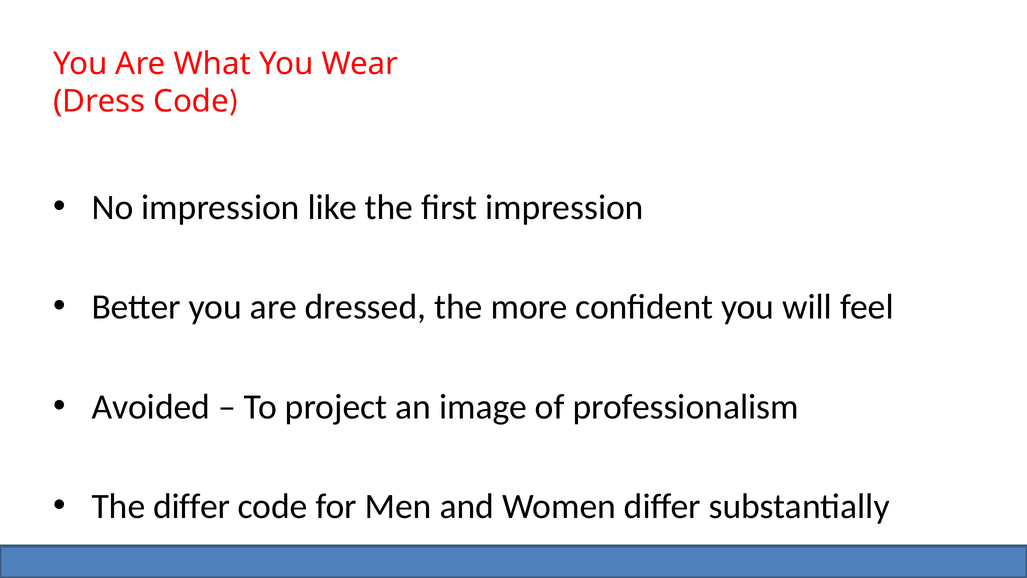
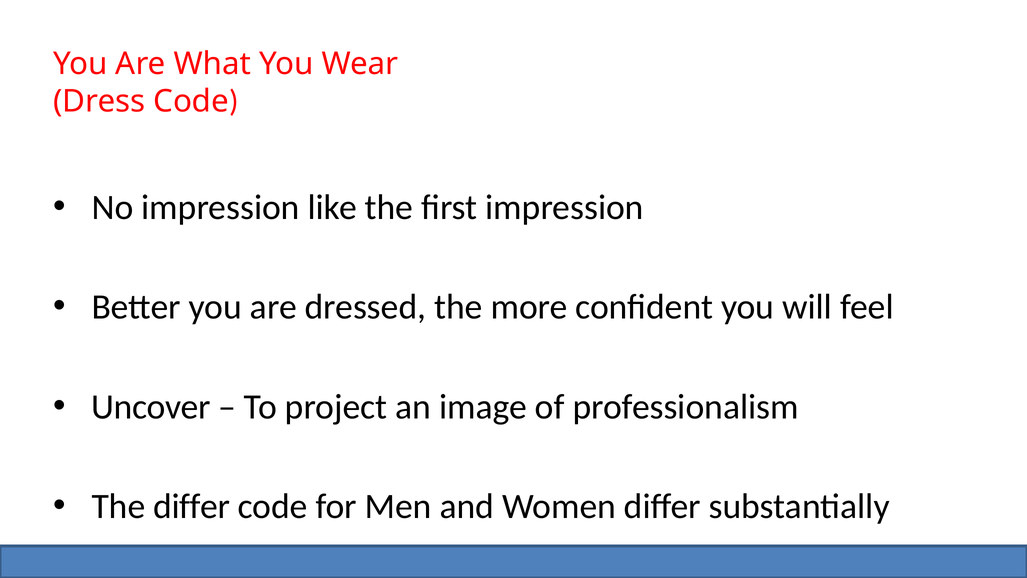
Avoided: Avoided -> Uncover
